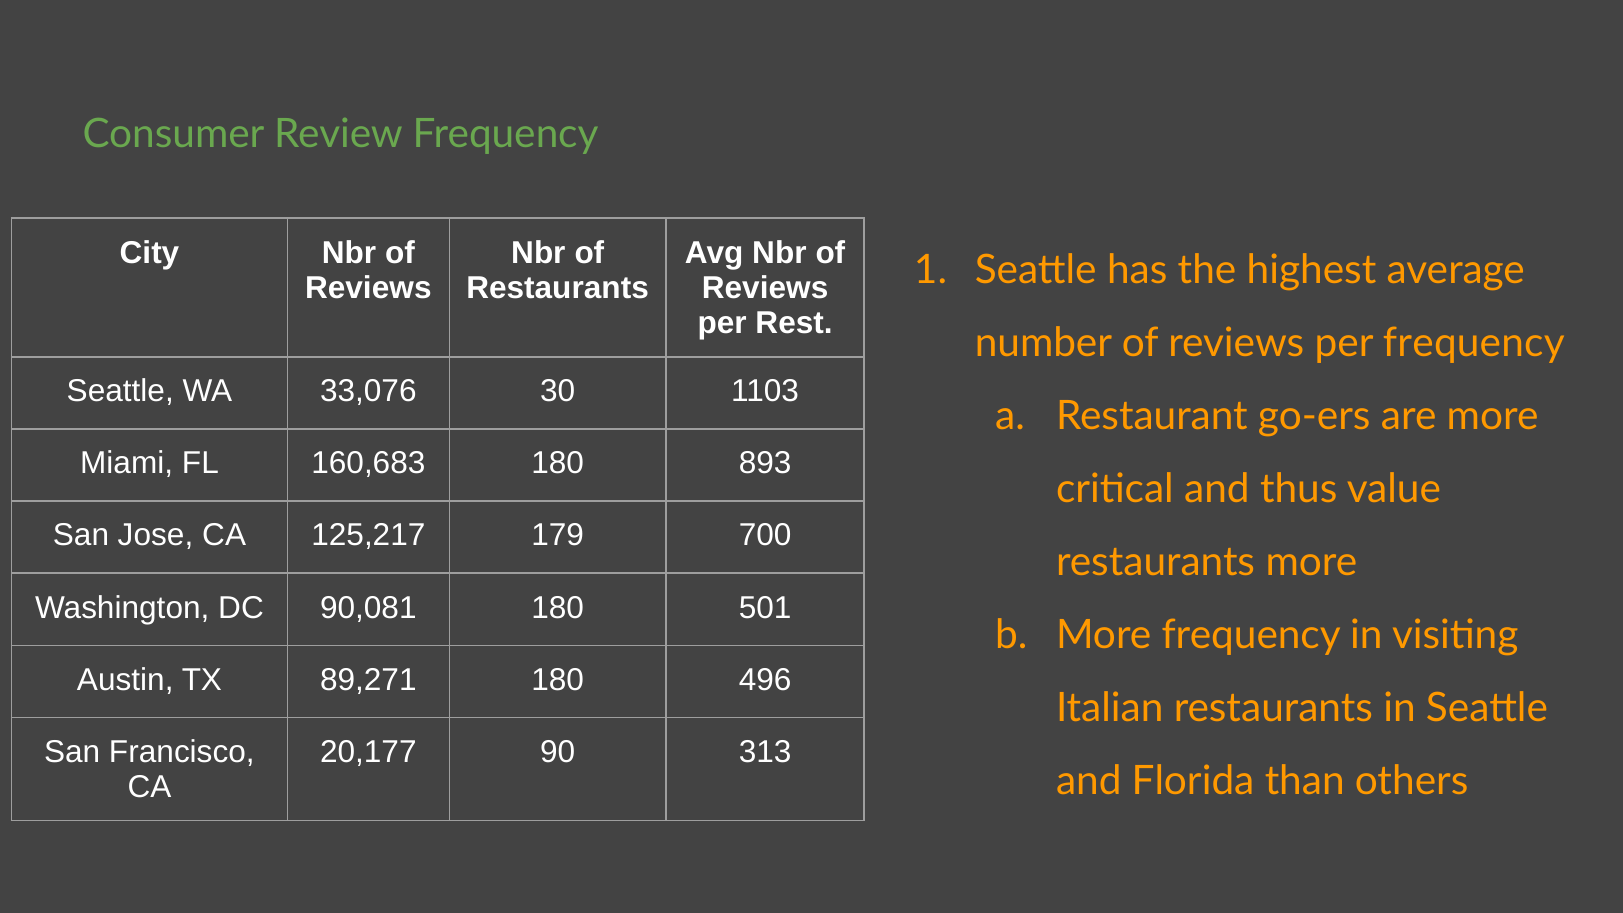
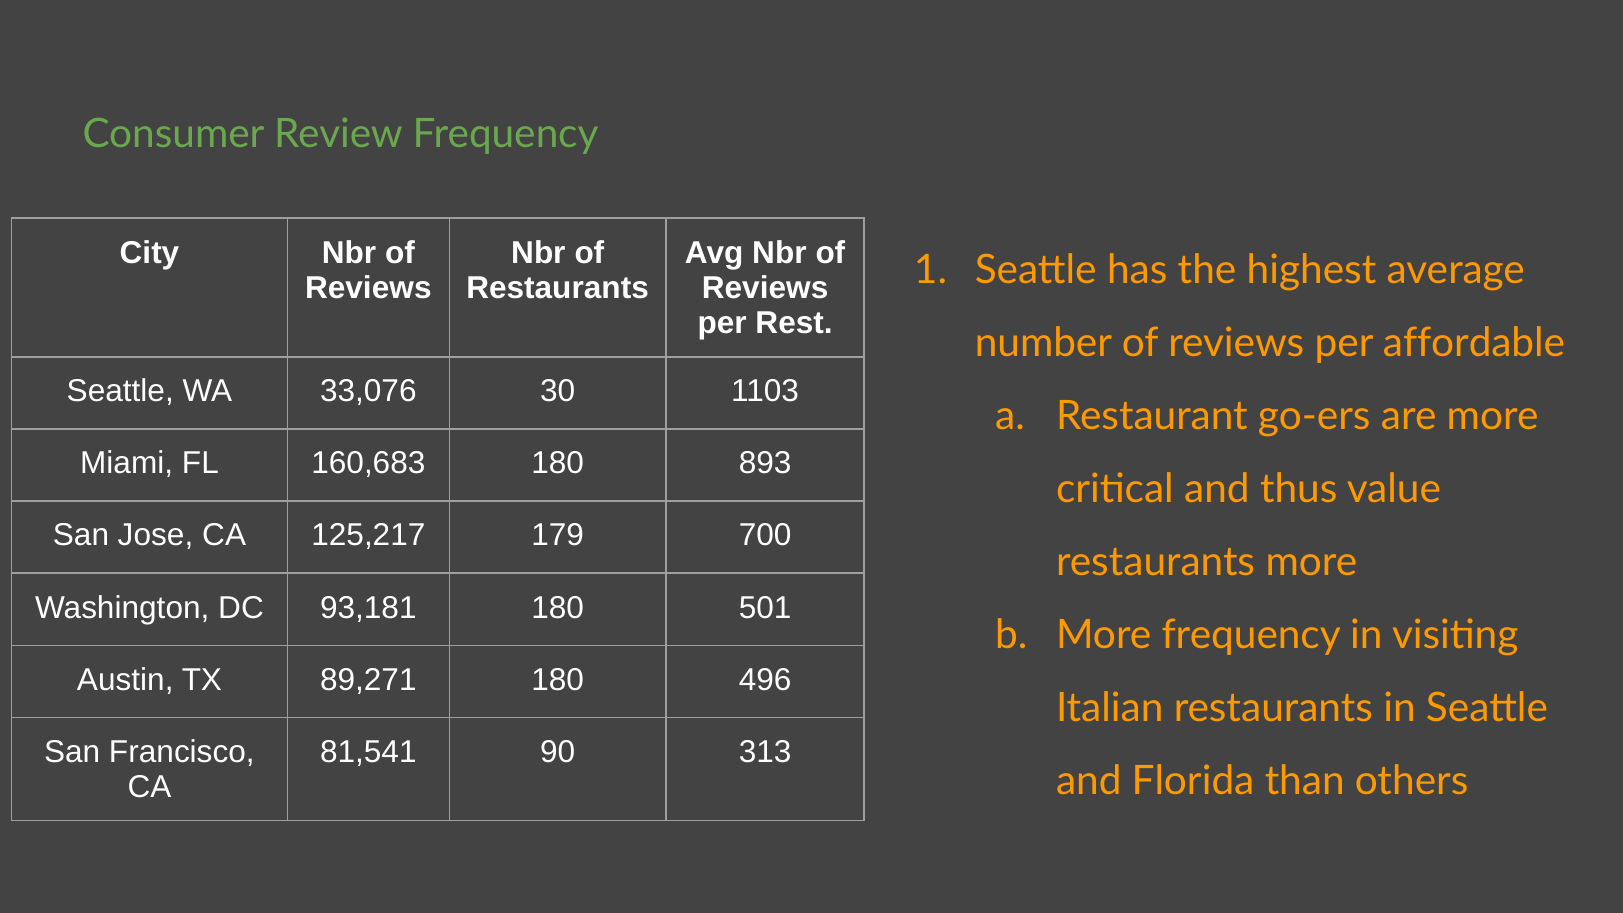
per frequency: frequency -> affordable
90,081: 90,081 -> 93,181
20,177: 20,177 -> 81,541
